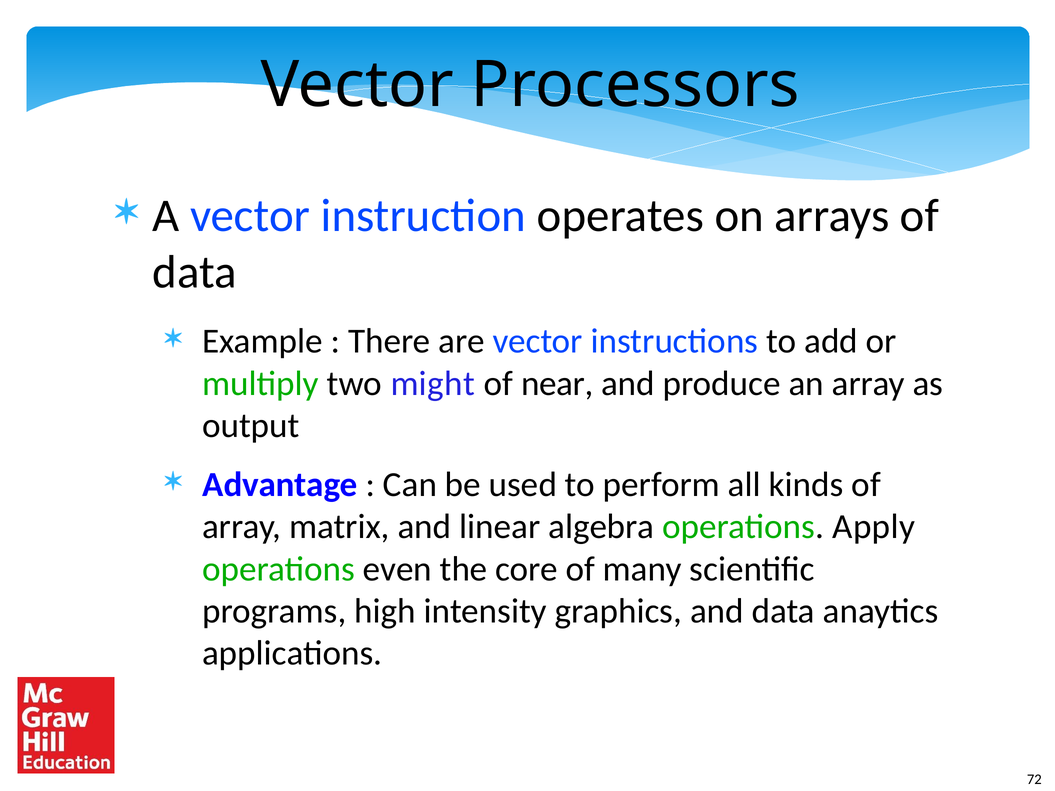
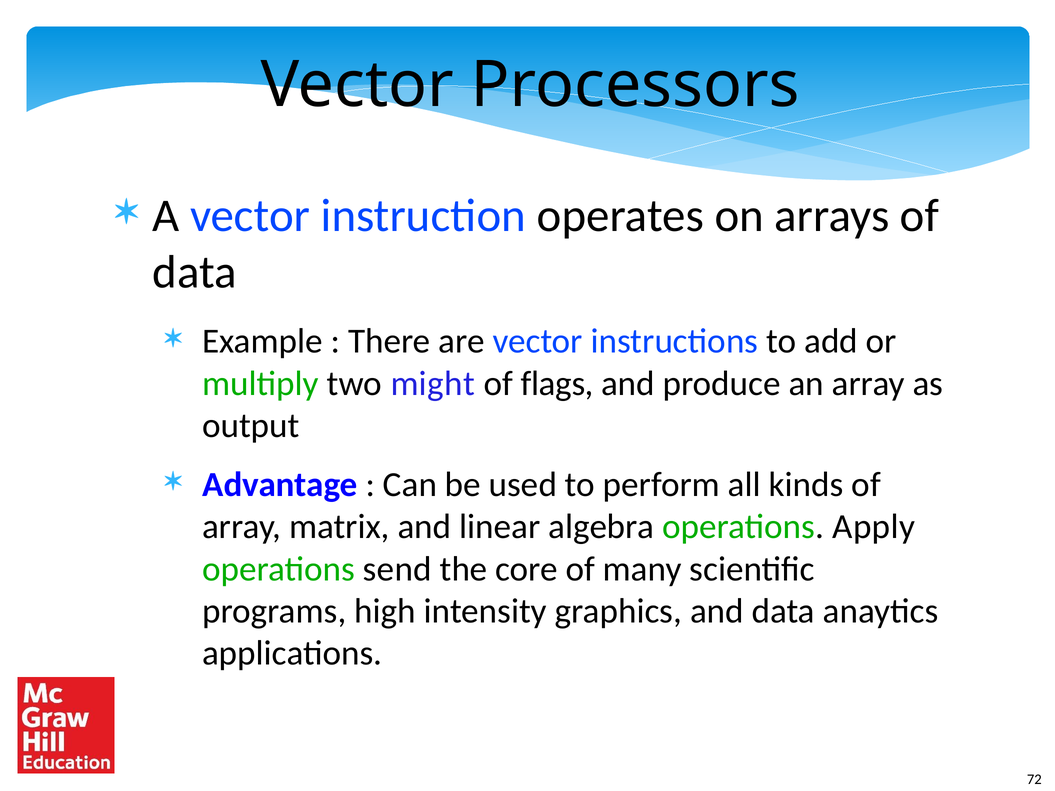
near: near -> flags
even: even -> send
